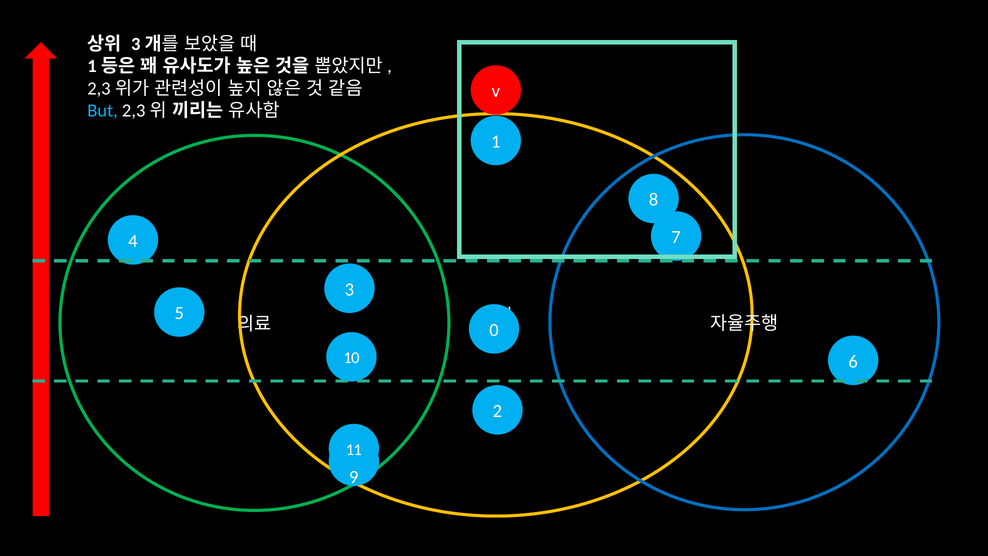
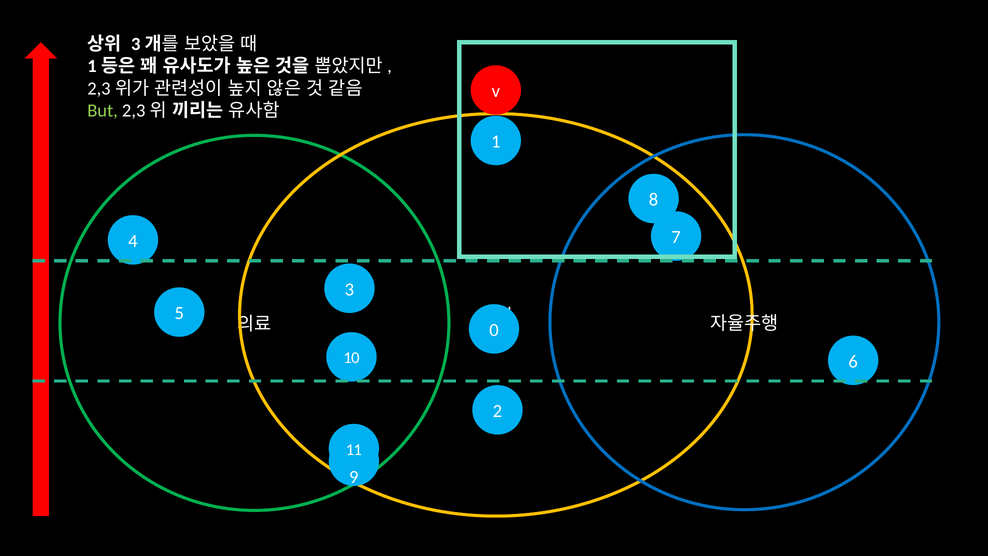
But colour: light blue -> light green
